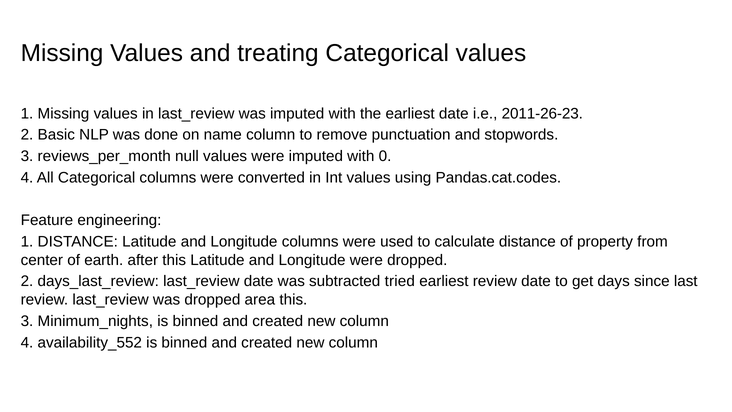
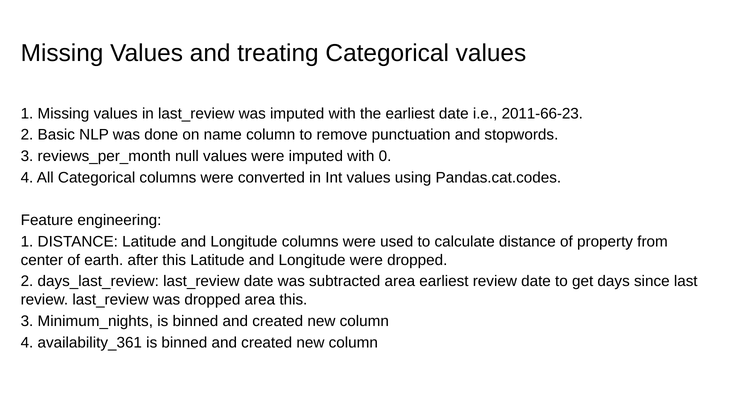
2011-26-23: 2011-26-23 -> 2011-66-23
subtracted tried: tried -> area
availability_552: availability_552 -> availability_361
